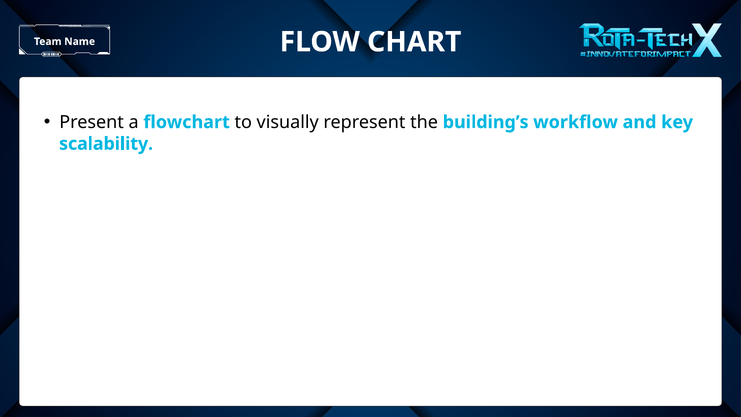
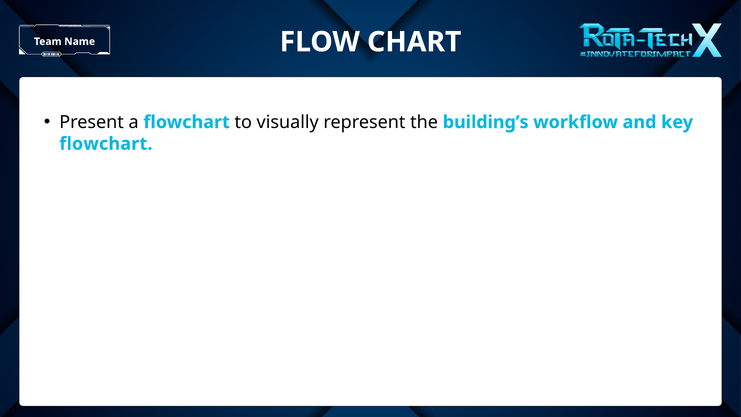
scalability at (106, 144): scalability -> flowchart
